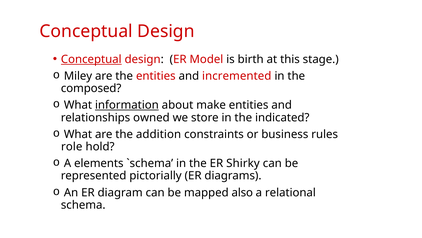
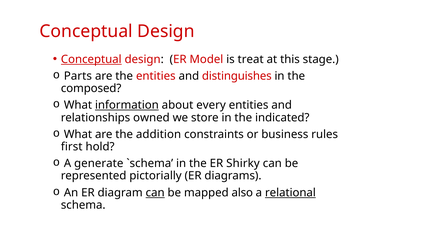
birth: birth -> treat
Miley: Miley -> Parts
incremented: incremented -> distinguishes
make: make -> every
role: role -> first
elements: elements -> generate
can at (155, 192) underline: none -> present
relational underline: none -> present
